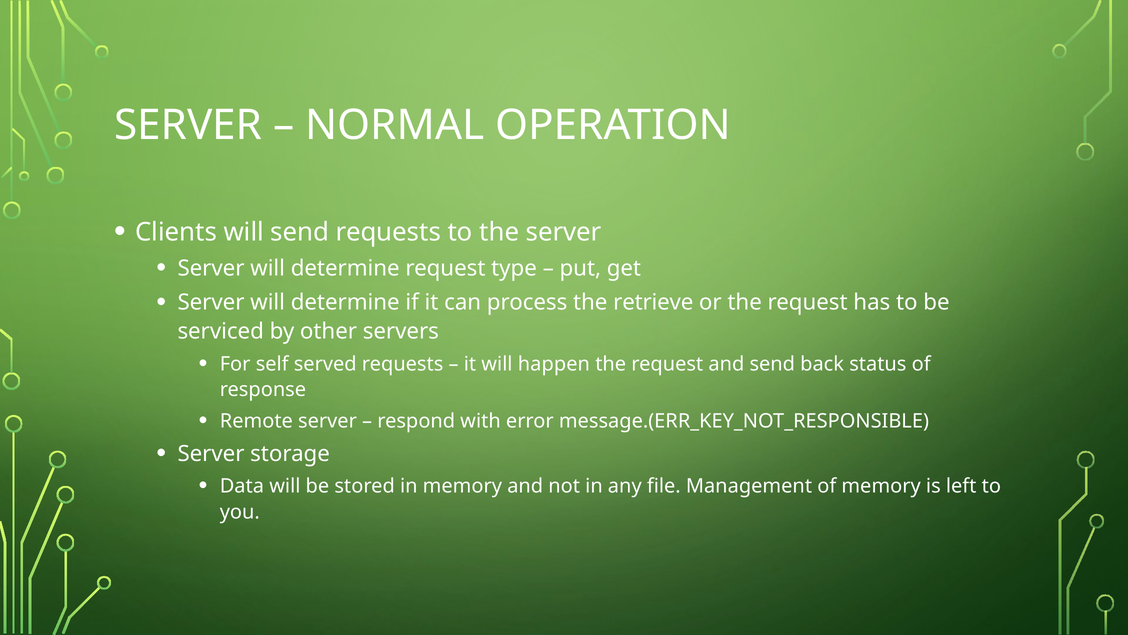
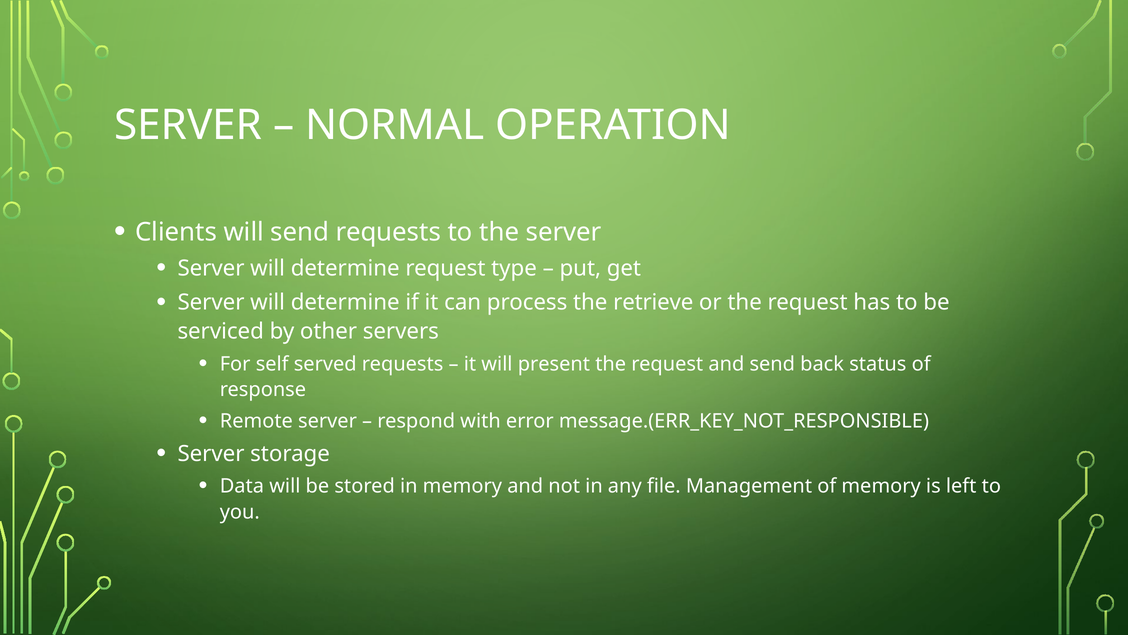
happen: happen -> present
